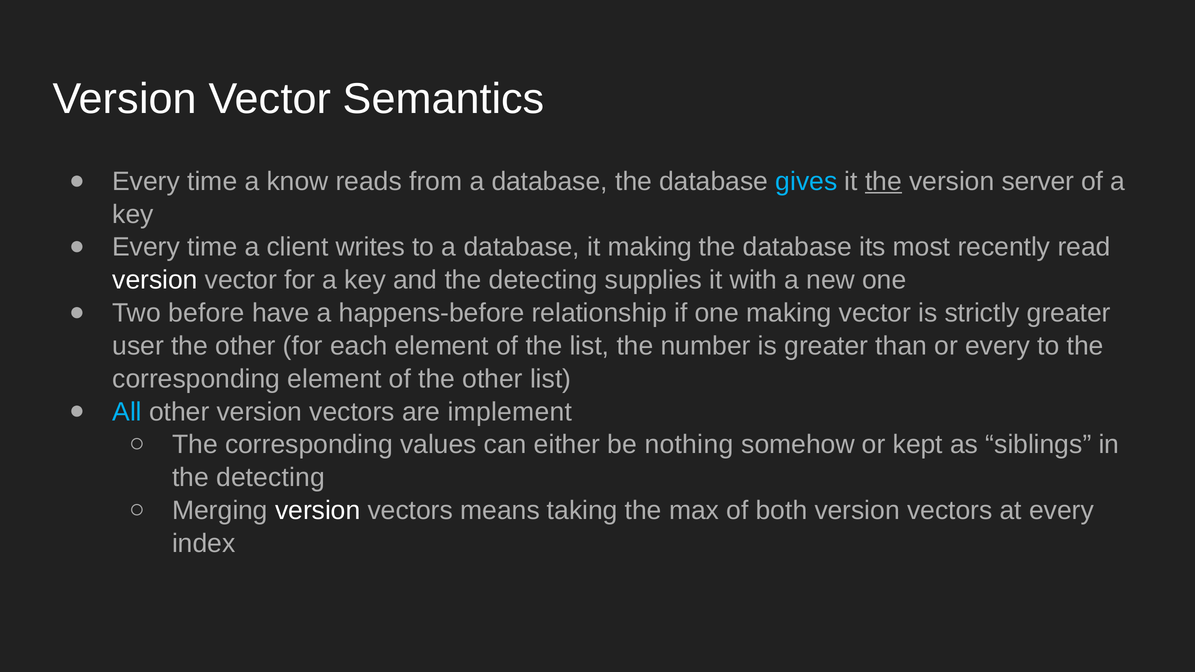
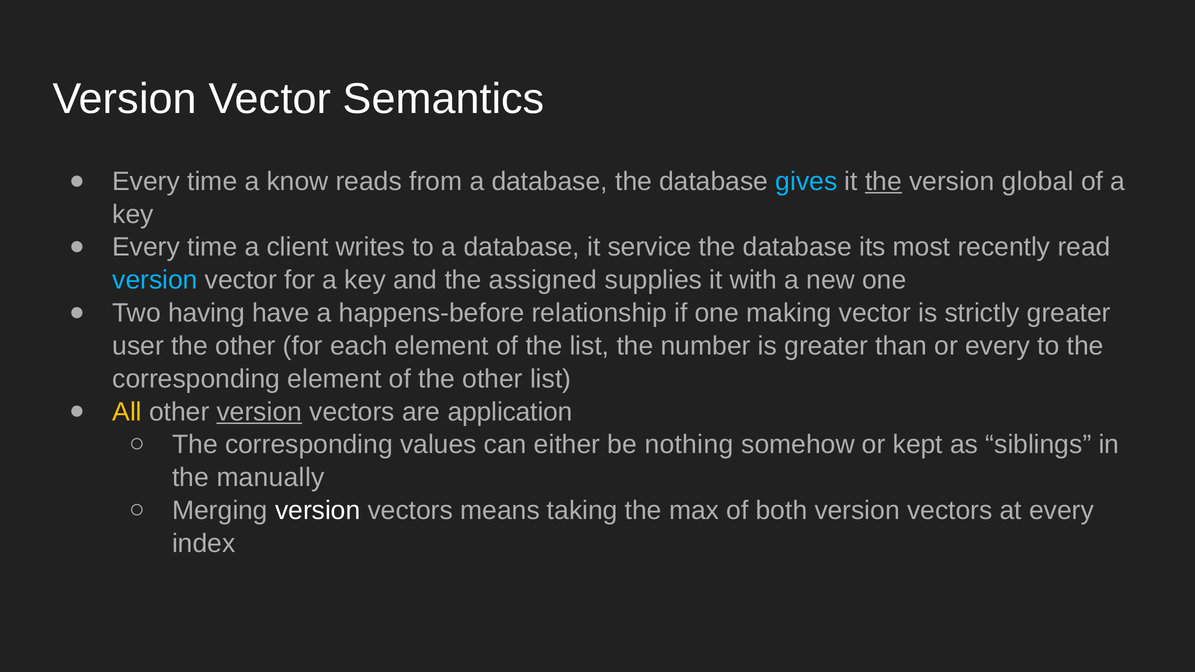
server: server -> global
it making: making -> service
version at (155, 280) colour: white -> light blue
and the detecting: detecting -> assigned
before: before -> having
All colour: light blue -> yellow
version at (259, 412) underline: none -> present
implement: implement -> application
detecting at (271, 478): detecting -> manually
